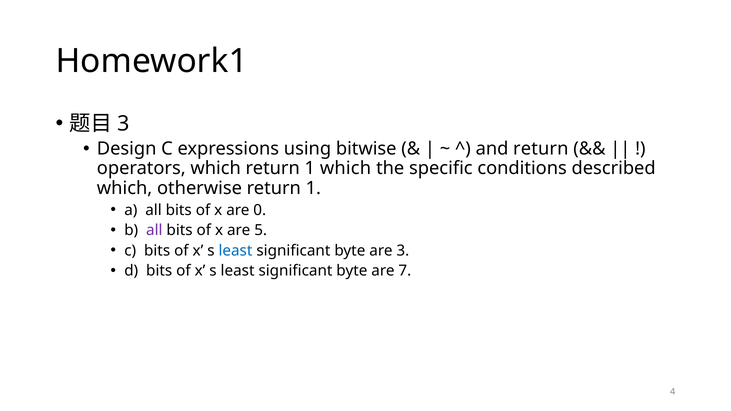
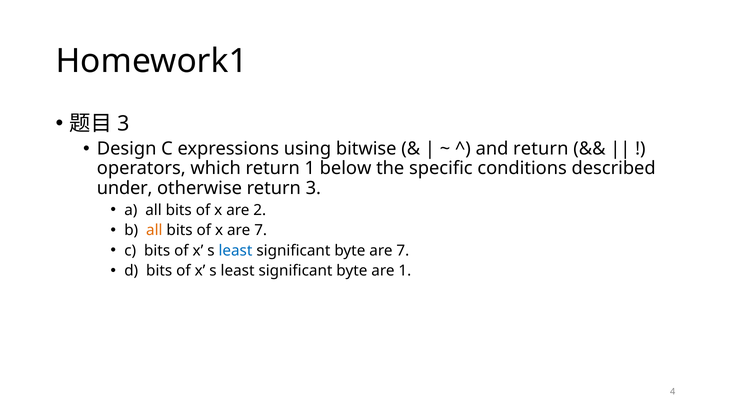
1 which: which -> below
which at (125, 188): which -> under
otherwise return 1: 1 -> 3
0: 0 -> 2
all at (154, 230) colour: purple -> orange
x are 5: 5 -> 7
byte are 3: 3 -> 7
are 7: 7 -> 1
